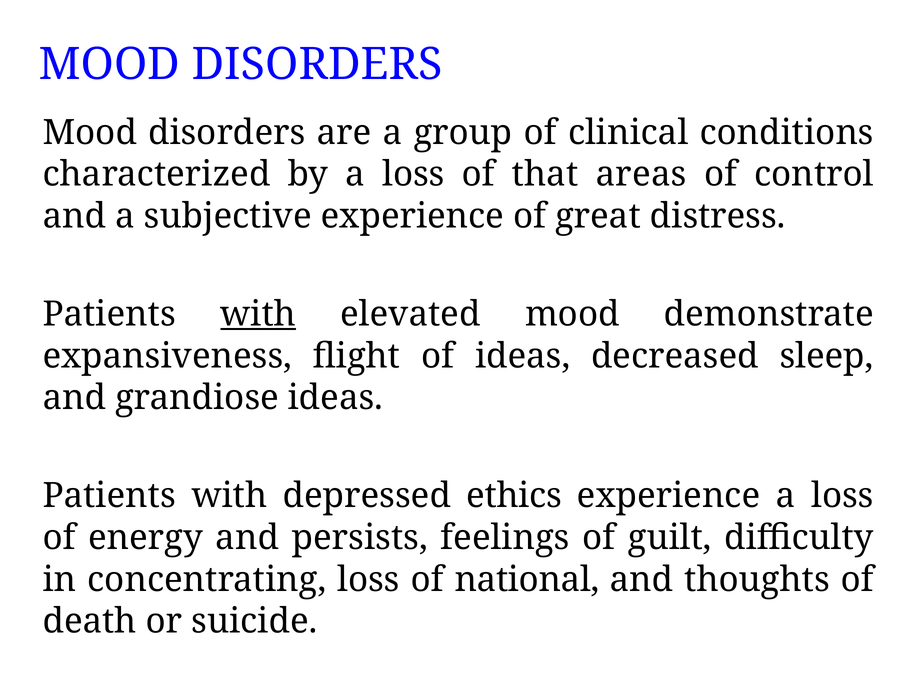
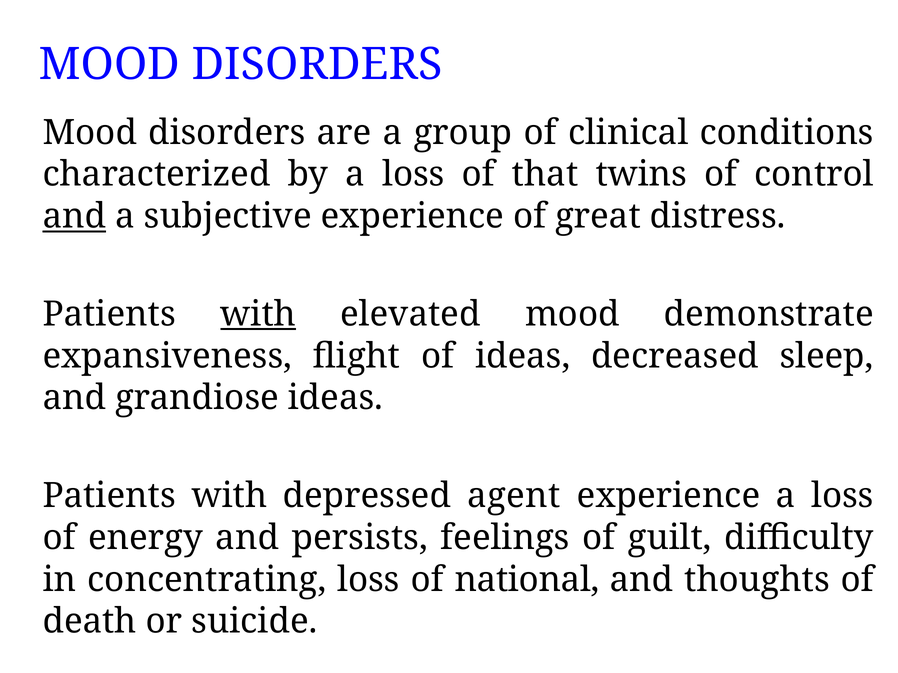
areas: areas -> twins
and at (74, 217) underline: none -> present
ethics: ethics -> agent
